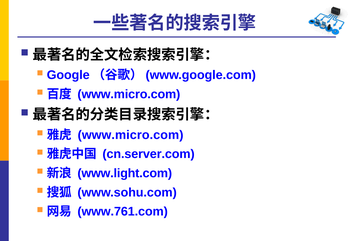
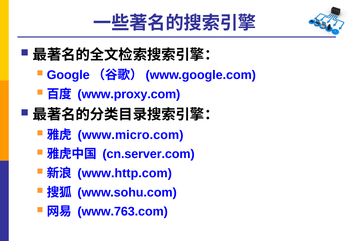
www.micro.com at (129, 94): www.micro.com -> www.proxy.com
www.light.com: www.light.com -> www.http.com
www.761.com: www.761.com -> www.763.com
